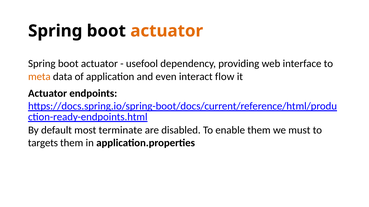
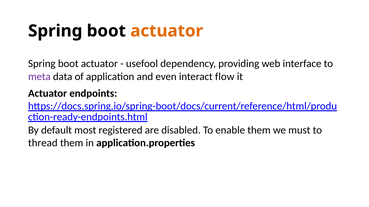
meta colour: orange -> purple
terminate: terminate -> registered
targets: targets -> thread
